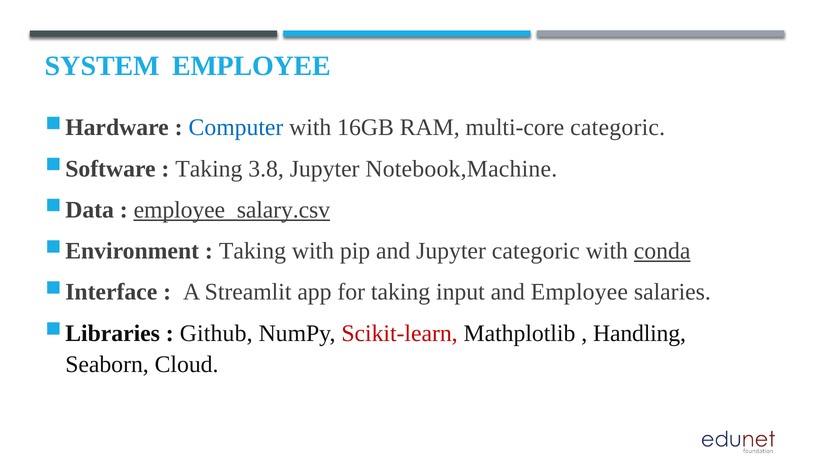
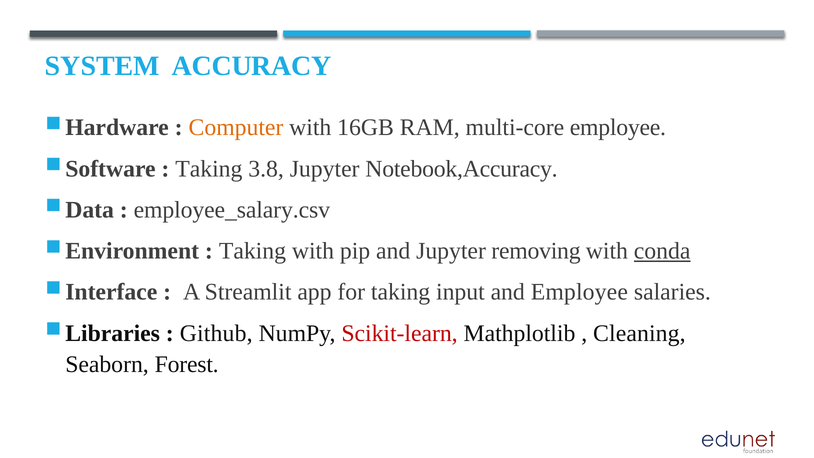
SYSTEM EMPLOYEE: EMPLOYEE -> ACCURACY
Computer colour: blue -> orange
multi-core categoric: categoric -> employee
Notebook,Machine: Notebook,Machine -> Notebook,Accuracy
employee_salary.csv underline: present -> none
Jupyter categoric: categoric -> removing
Handling: Handling -> Cleaning
Cloud: Cloud -> Forest
